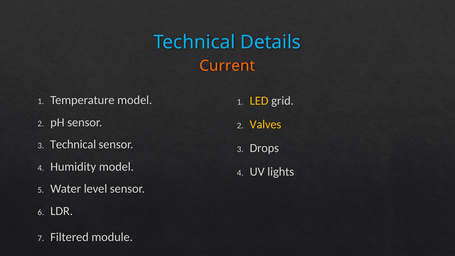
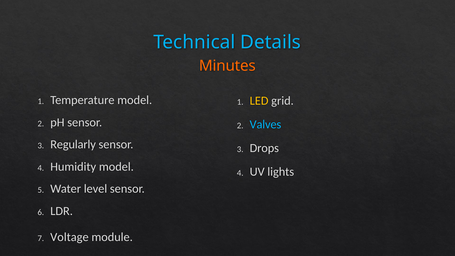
Current: Current -> Minutes
Valves colour: yellow -> light blue
Technical at (73, 144): Technical -> Regularly
Filtered: Filtered -> Voltage
